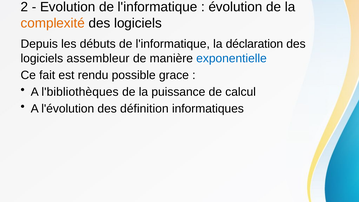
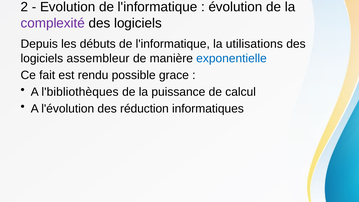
complexité colour: orange -> purple
déclaration: déclaration -> utilisations
définition: définition -> réduction
